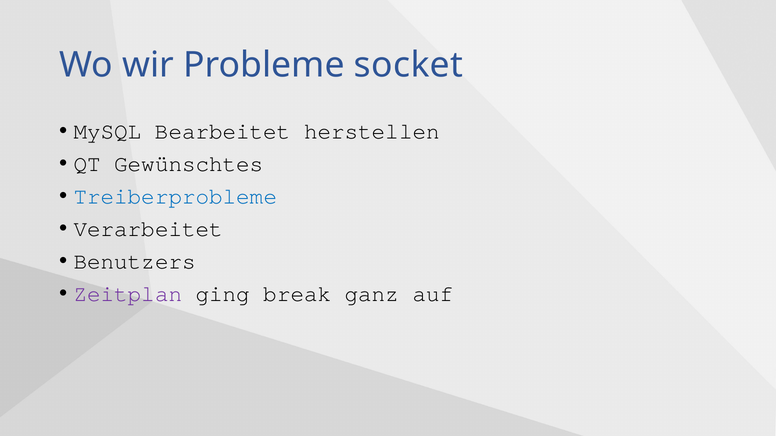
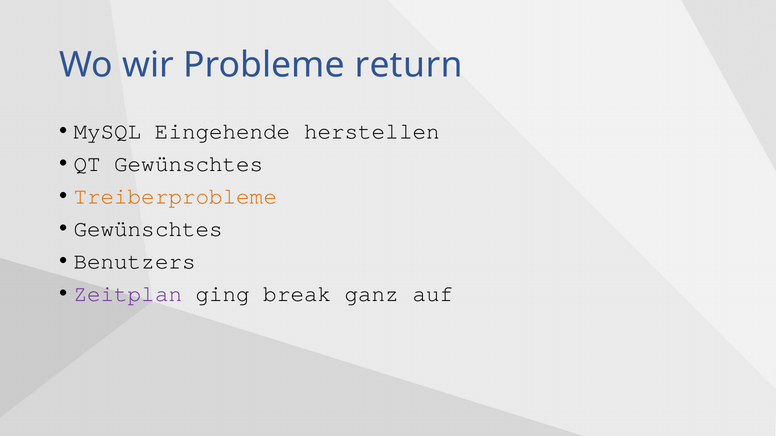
socket: socket -> return
Bearbeitet: Bearbeitet -> Eingehende
Treiberprobleme colour: blue -> orange
Verarbeitet at (148, 229): Verarbeitet -> Gewünschtes
